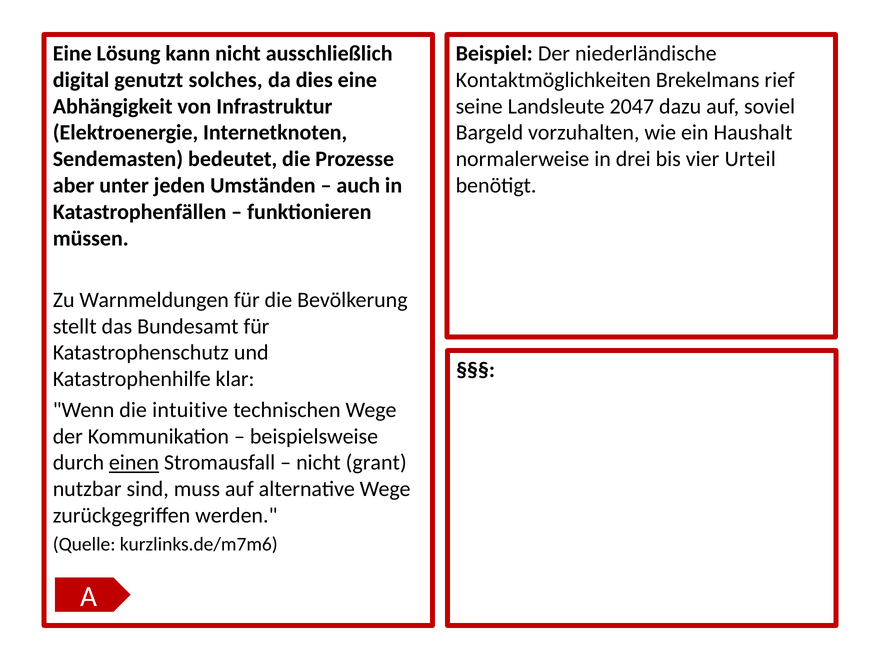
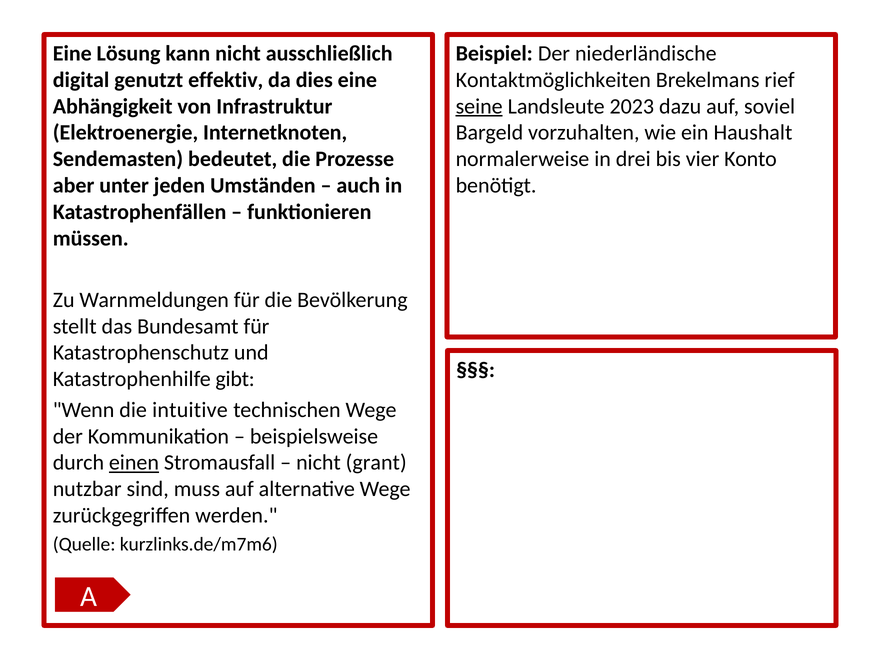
solches: solches -> effektiv
seine underline: none -> present
2047: 2047 -> 2023
Urteil: Urteil -> Konto
klar: klar -> gibt
